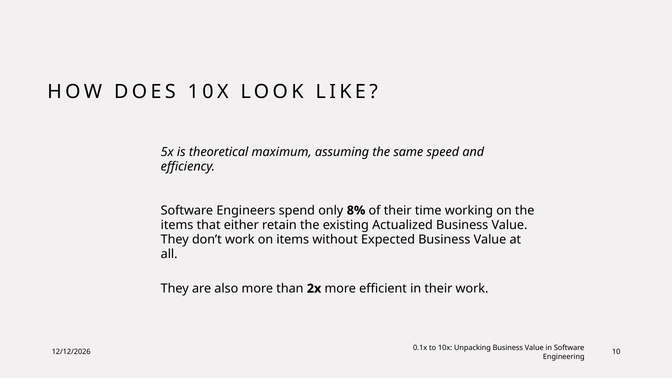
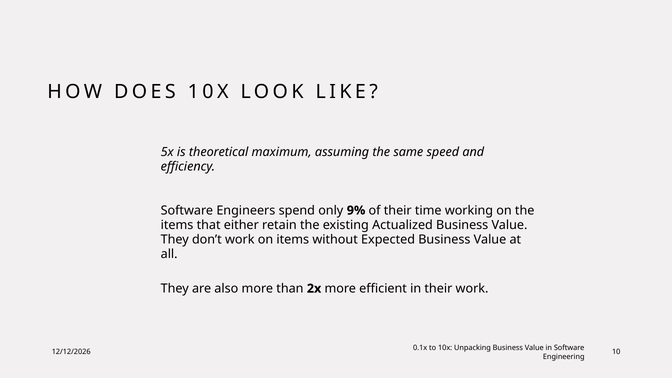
8%: 8% -> 9%
